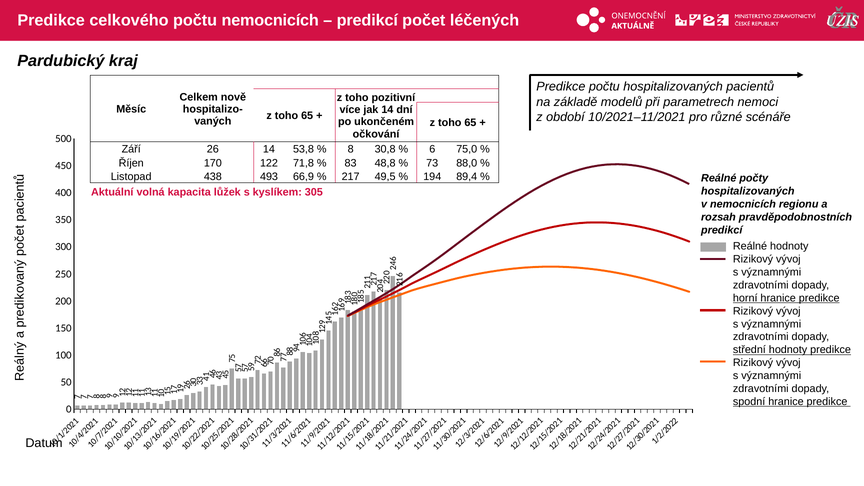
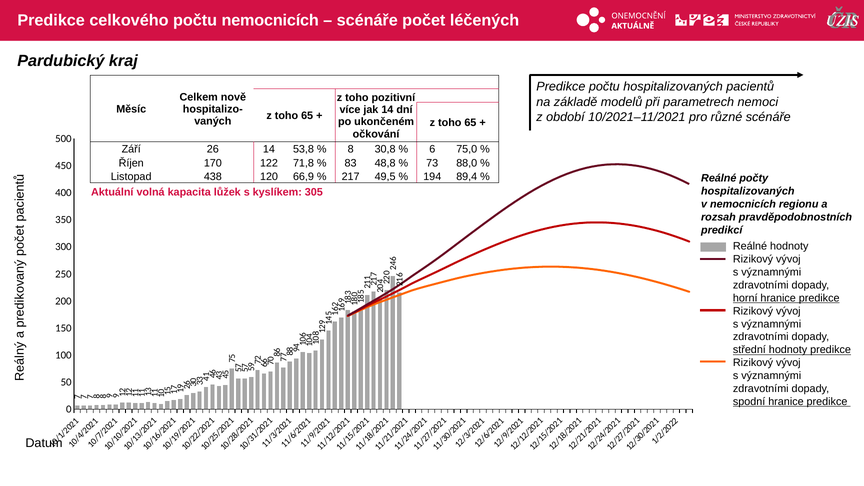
predikcí at (367, 20): predikcí -> scénáře
493: 493 -> 120
